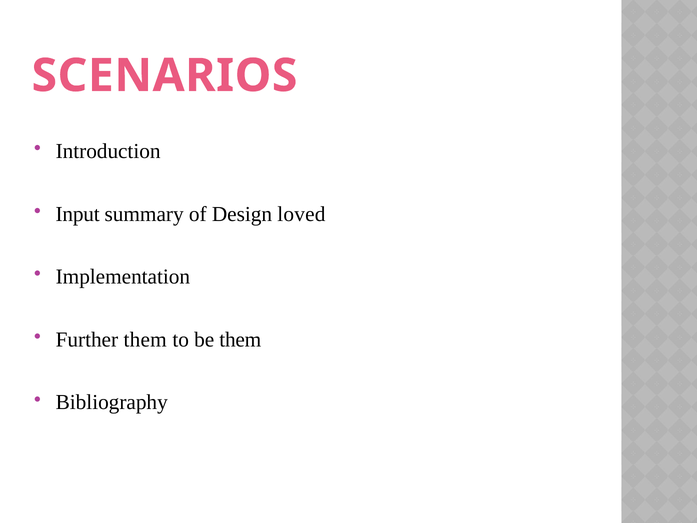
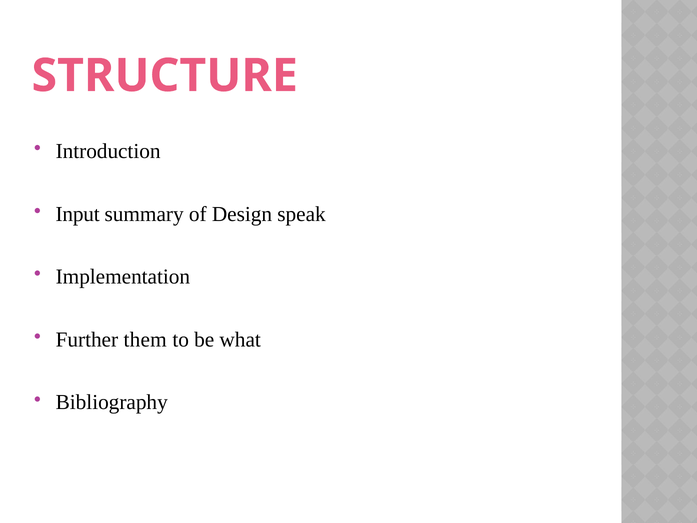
SCENARIOS: SCENARIOS -> STRUCTURE
loved: loved -> speak
be them: them -> what
